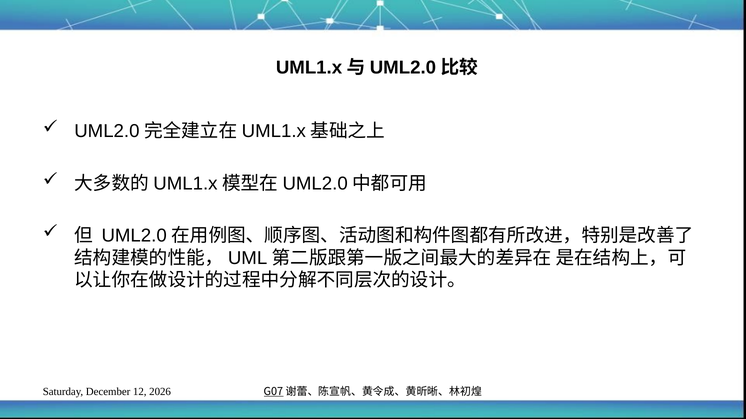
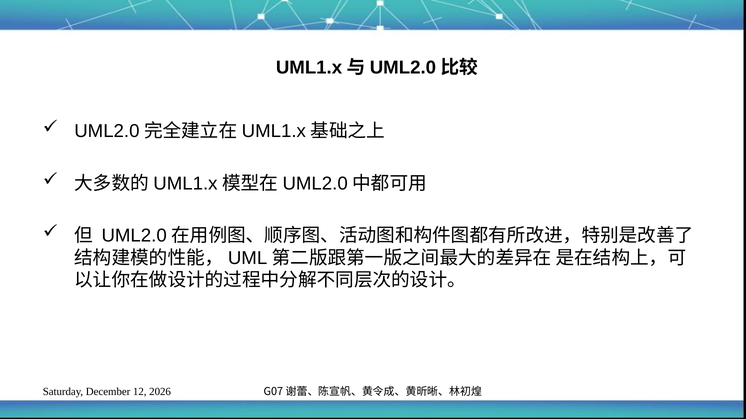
G07 underline: present -> none
